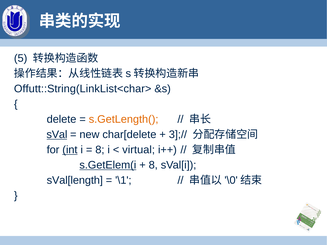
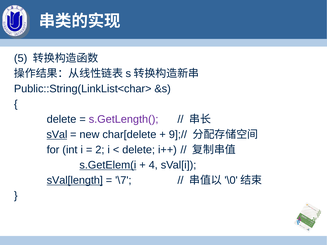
Offutt::String(LinkList<char>: Offutt::String(LinkList<char> -> Public::String(LinkList<char>
s.GetLength( colour: orange -> purple
3];//: 3];// -> 9];//
int underline: present -> none
8 at (100, 150): 8 -> 2
virtual at (139, 150): virtual -> delete
8 at (153, 165): 8 -> 4
sVal[length underline: none -> present
\1: \1 -> \7
